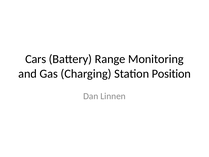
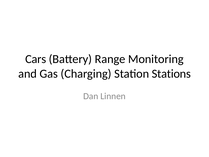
Position: Position -> Stations
